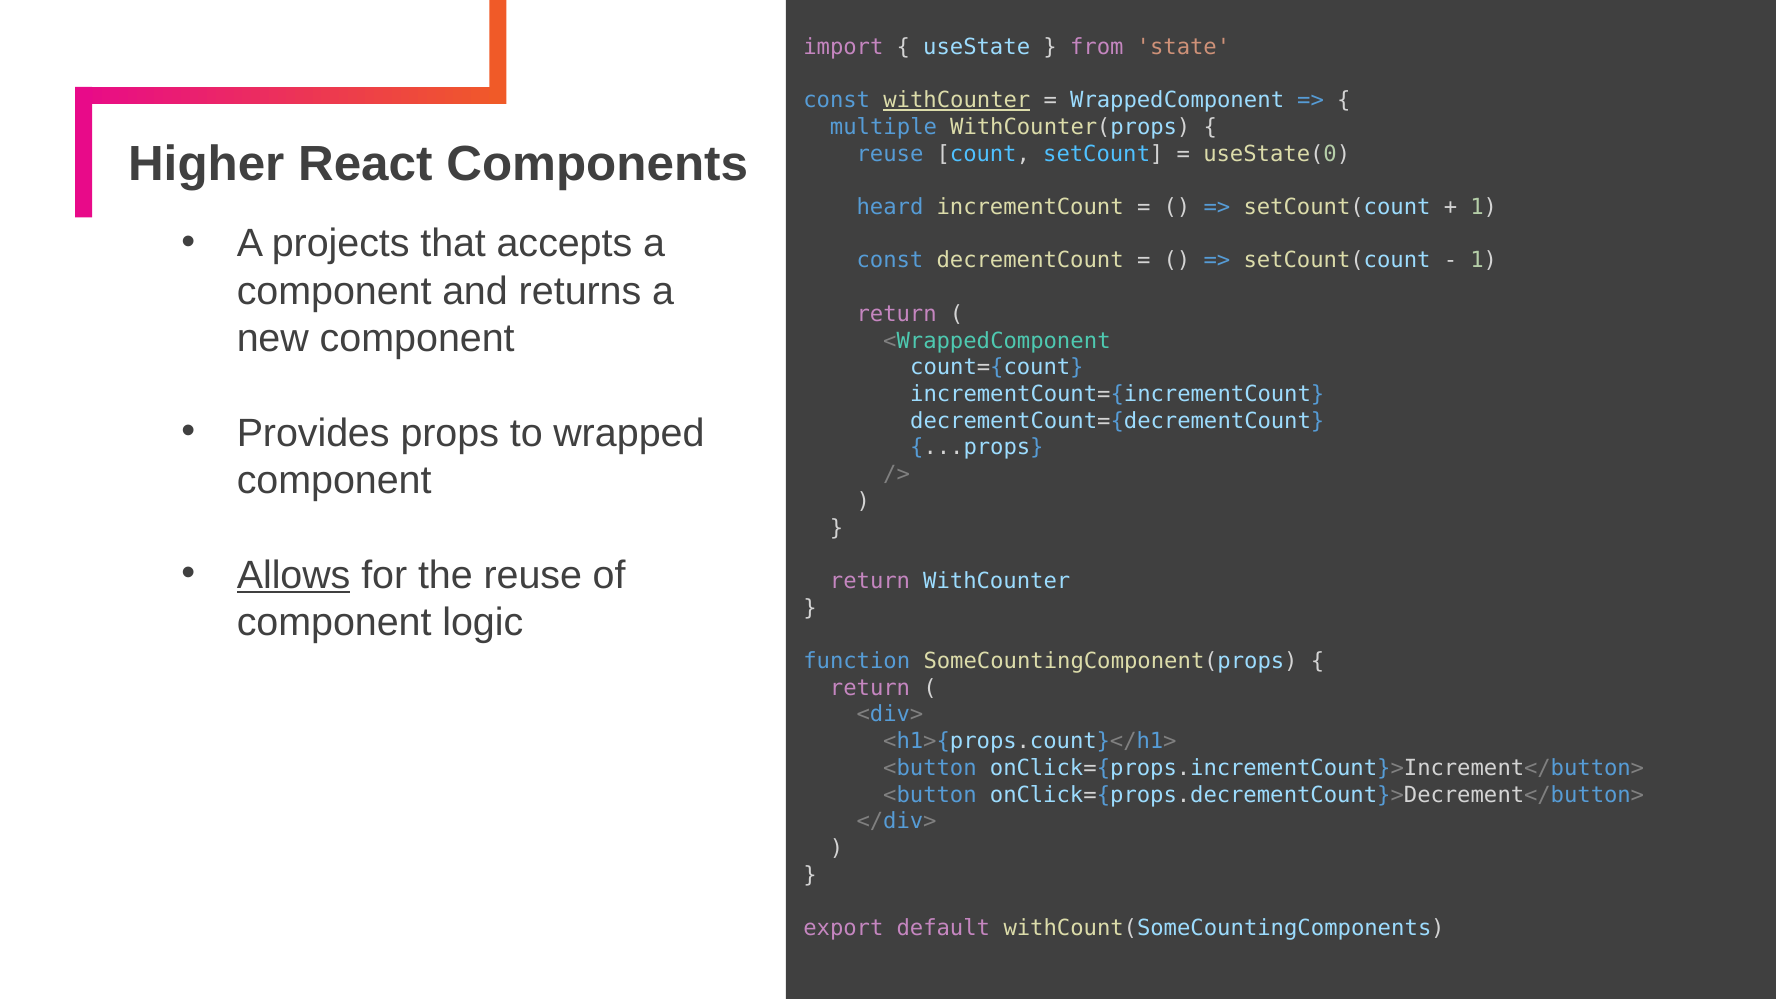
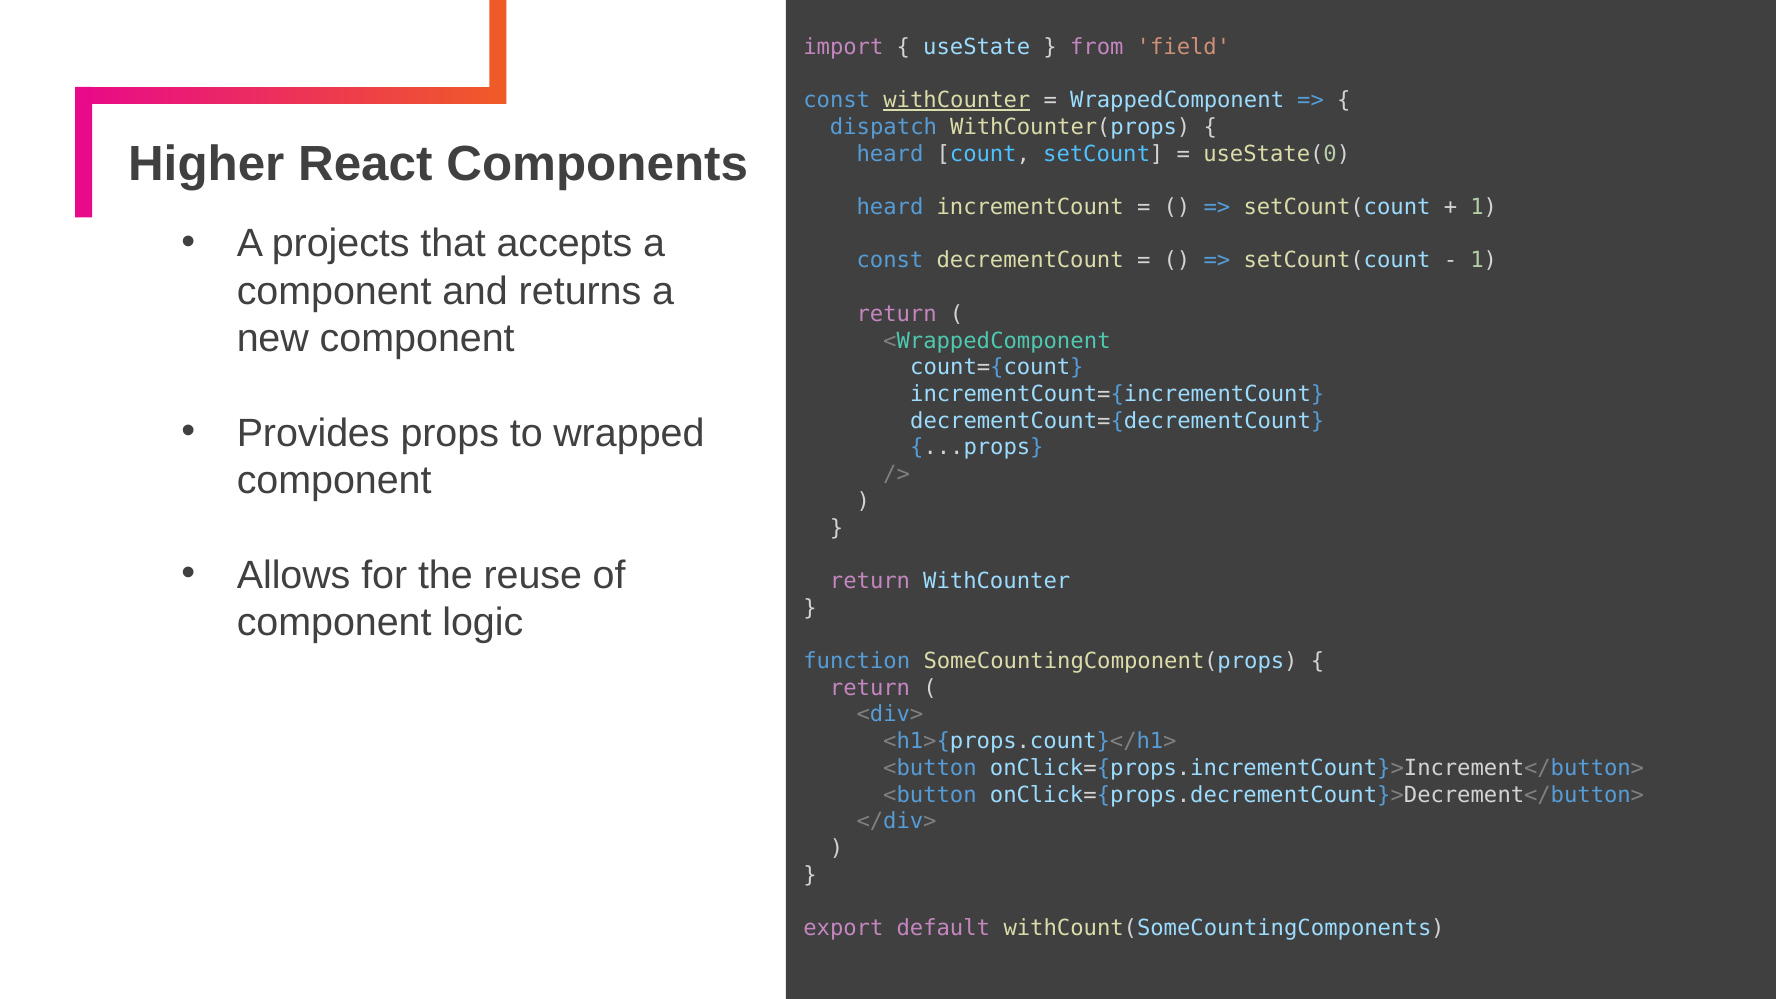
state: state -> field
multiple: multiple -> dispatch
reuse at (890, 154): reuse -> heard
Allows underline: present -> none
